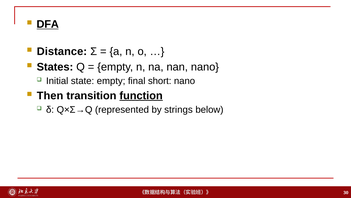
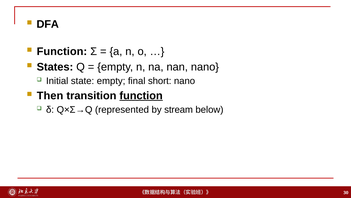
DFA underline: present -> none
Distance at (62, 51): Distance -> Function
strings: strings -> stream
